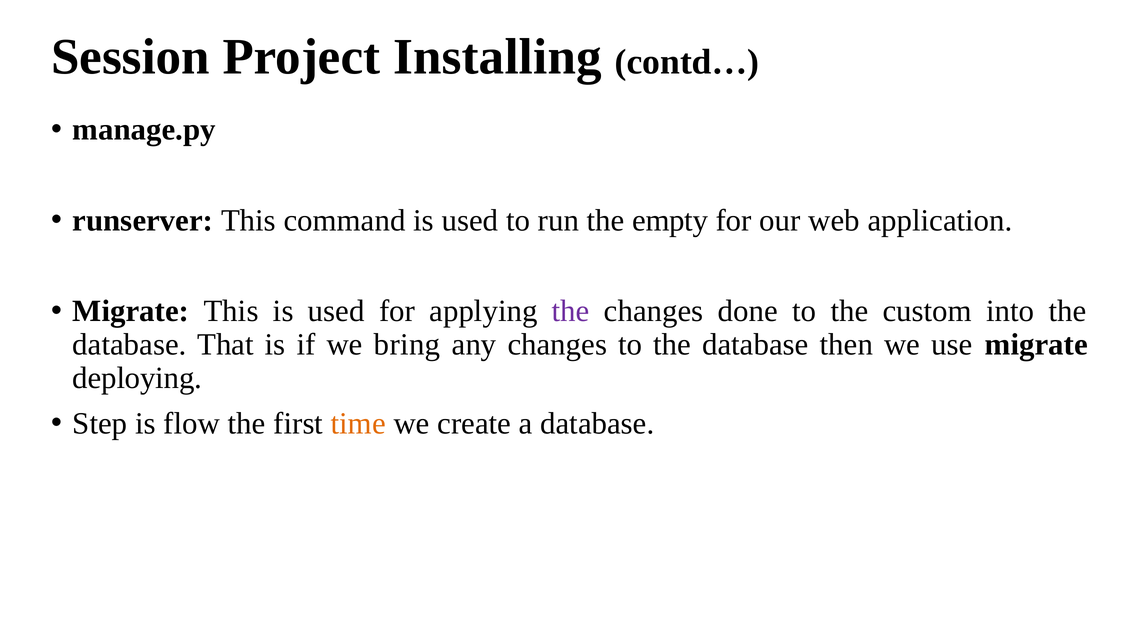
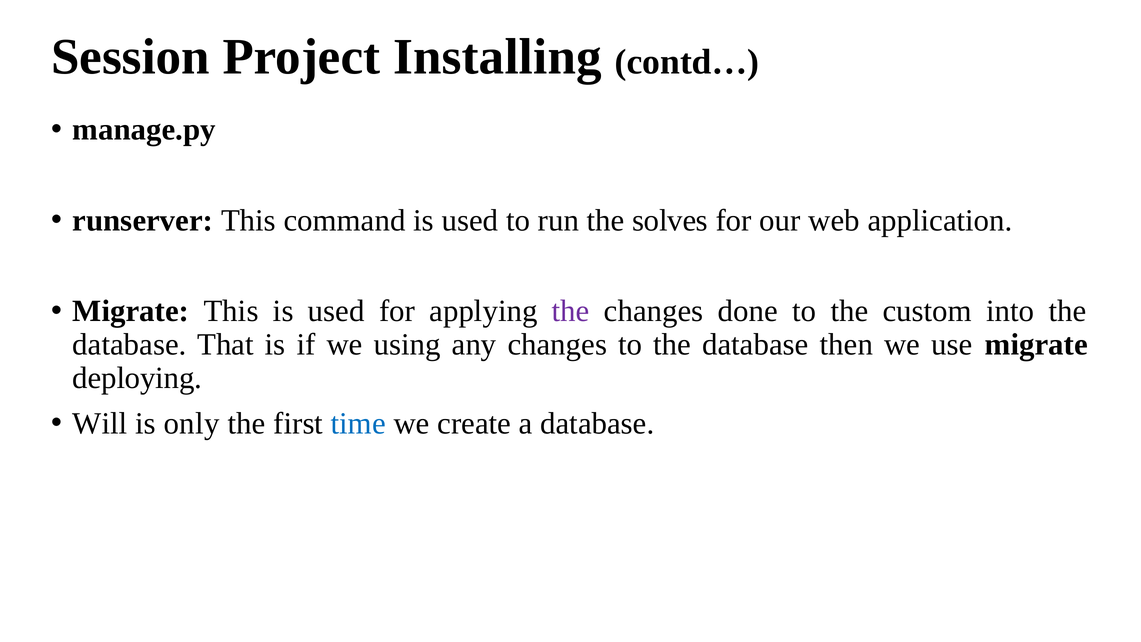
empty: empty -> solves
bring: bring -> using
Step: Step -> Will
flow: flow -> only
time colour: orange -> blue
